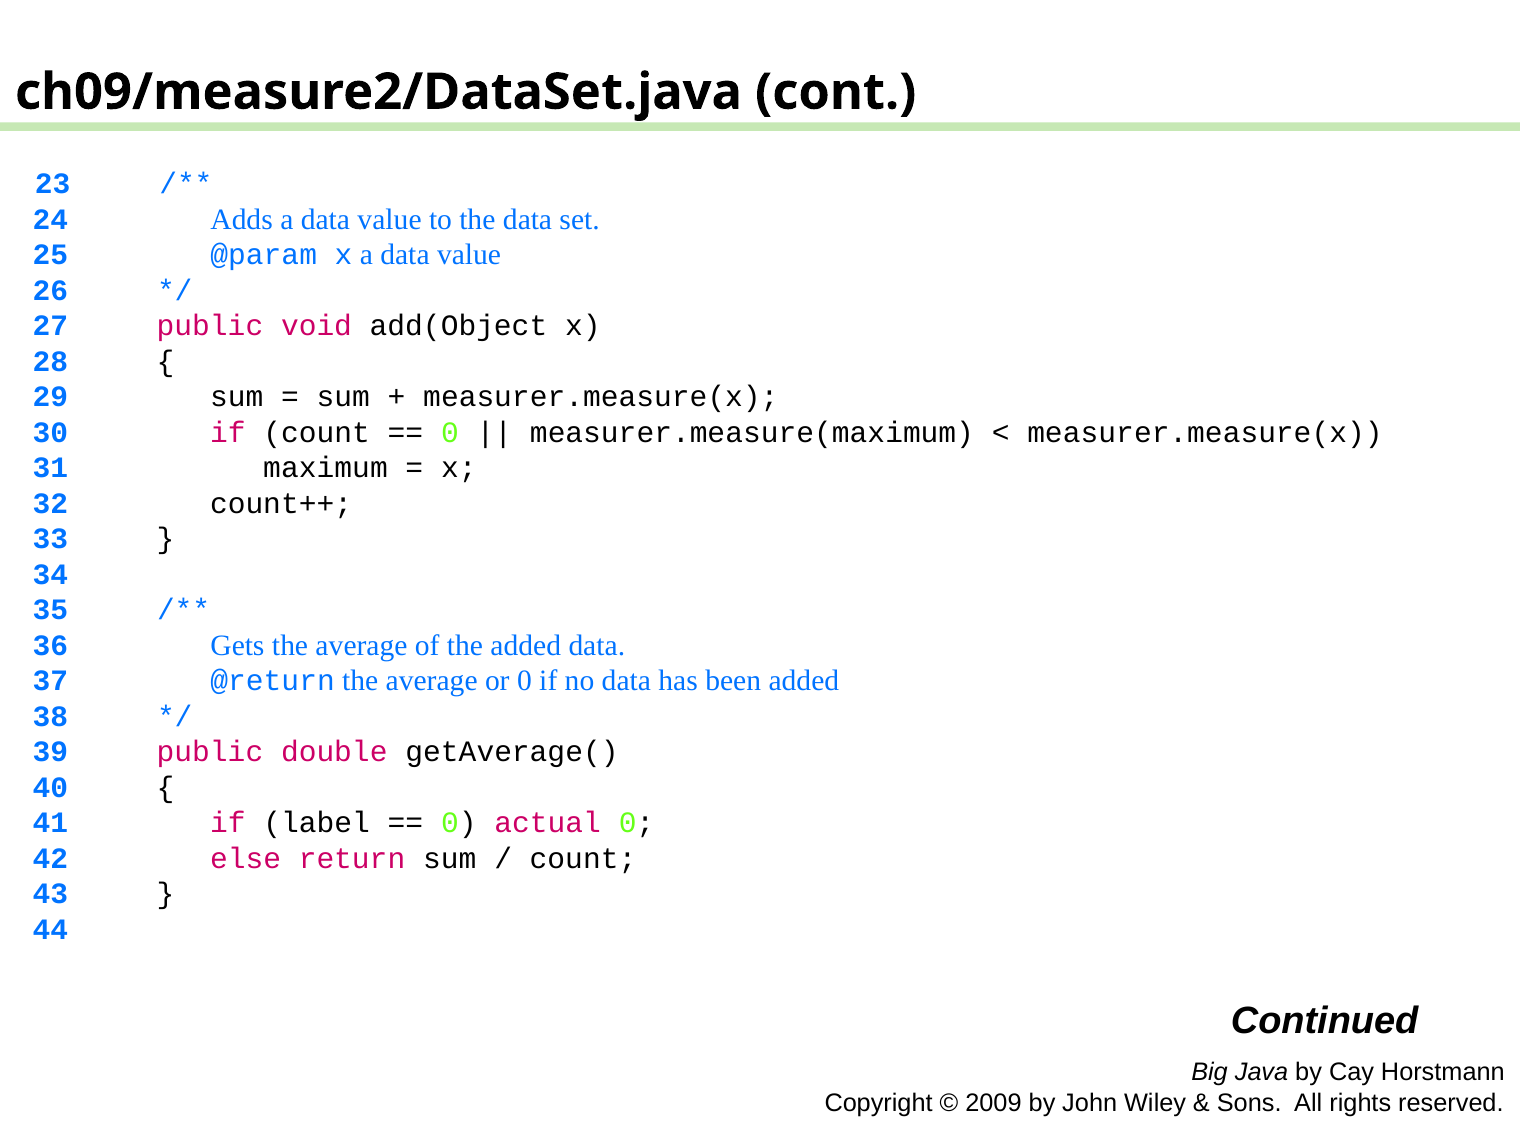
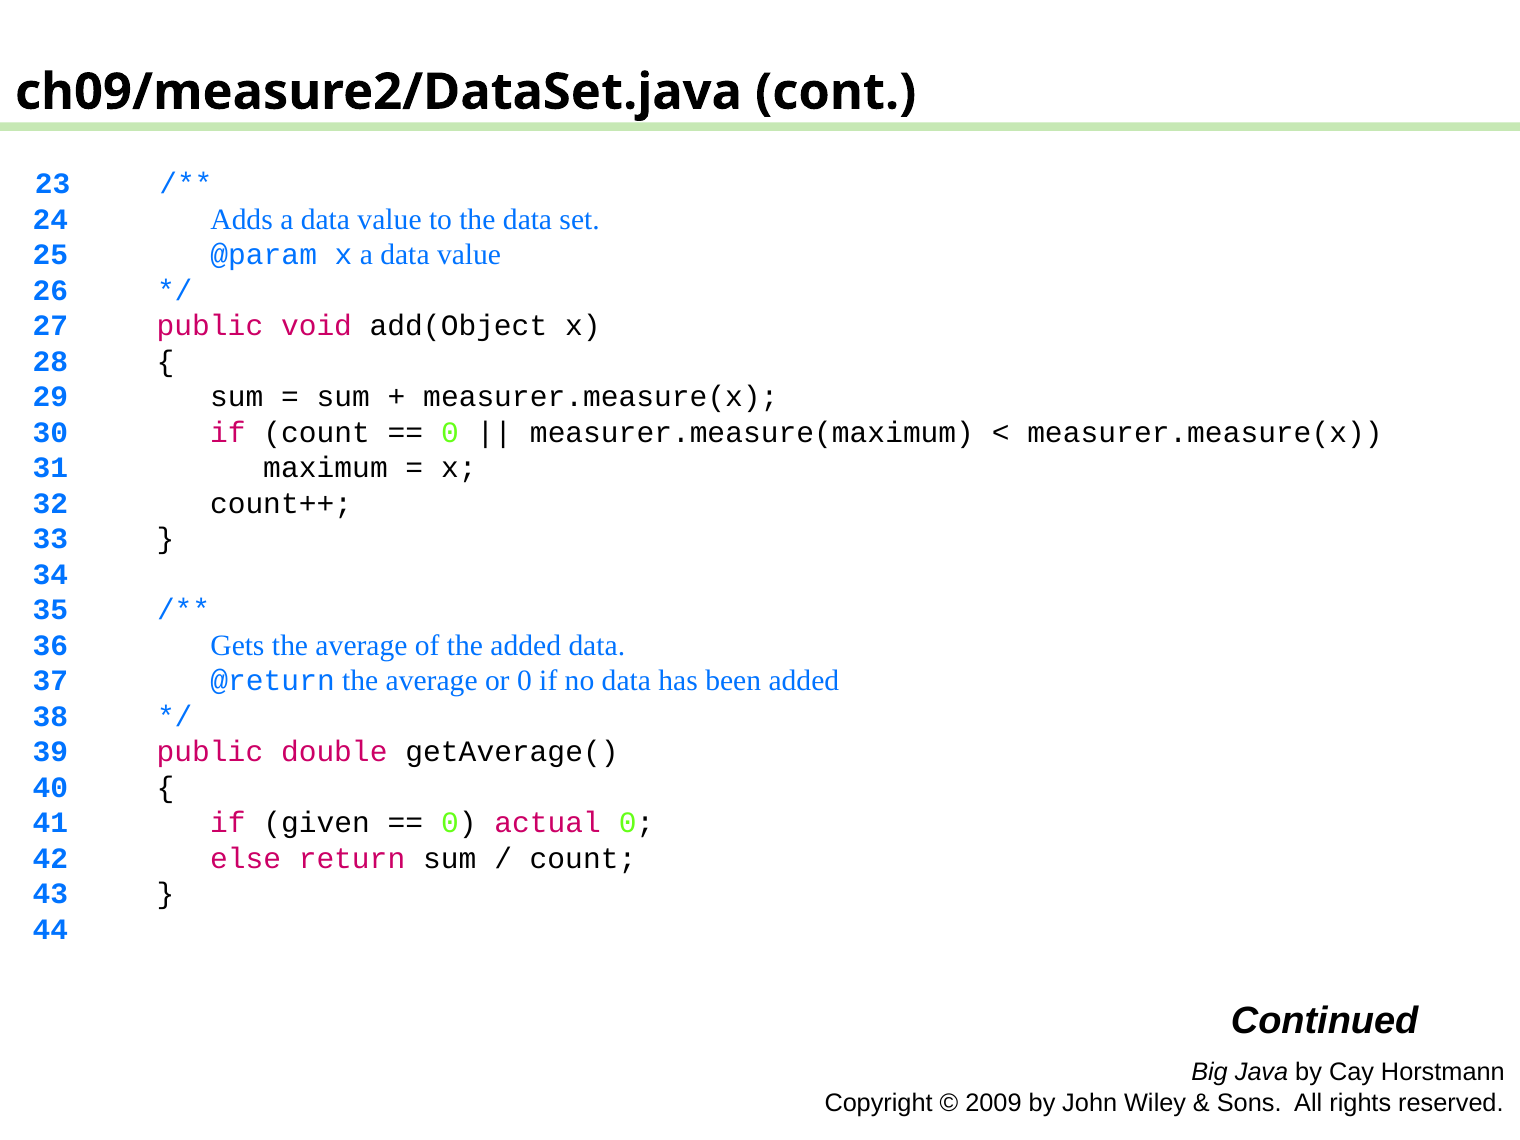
label: label -> given
